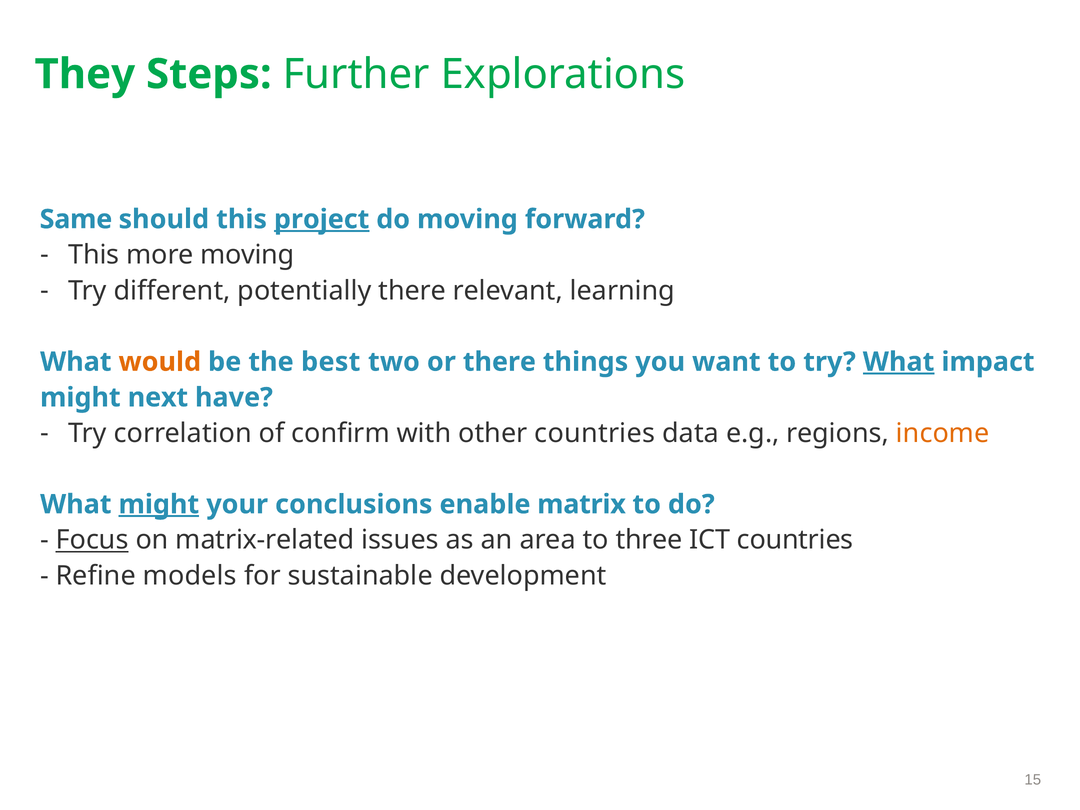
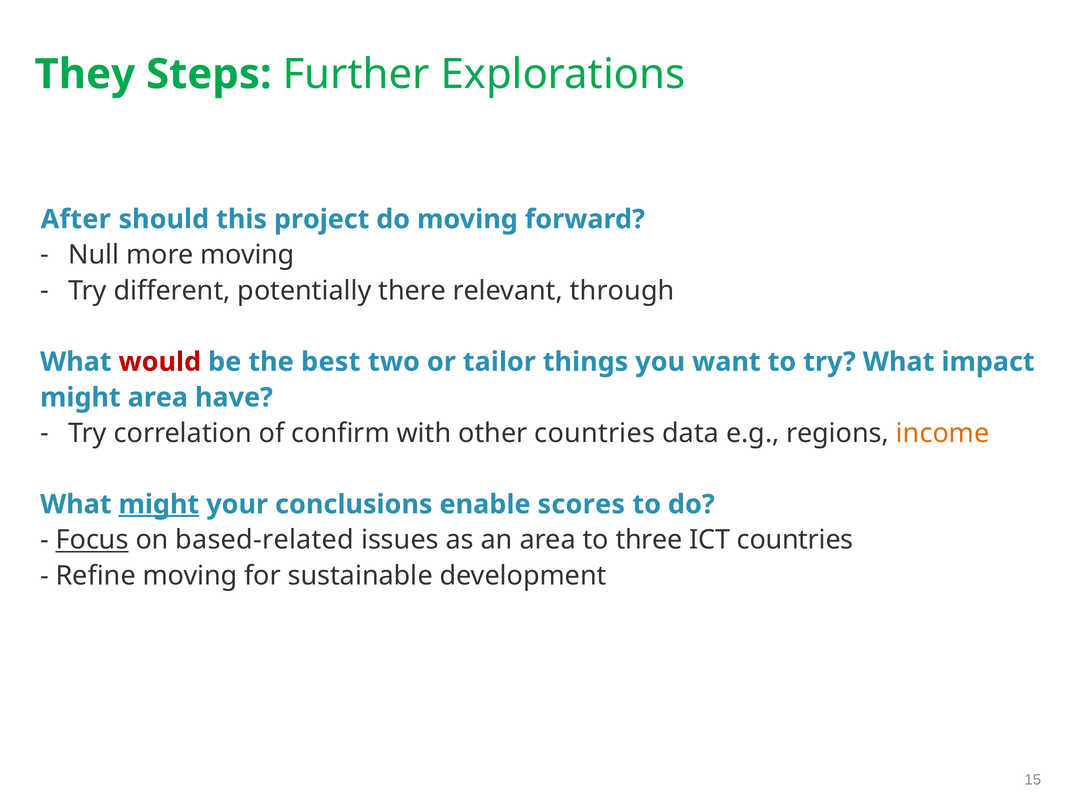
Same: Same -> After
project underline: present -> none
This at (94, 255): This -> Null
learning: learning -> through
would colour: orange -> red
or there: there -> tailor
What at (899, 362) underline: present -> none
might next: next -> area
matrix: matrix -> scores
matrix-related: matrix-related -> based-related
Refine models: models -> moving
